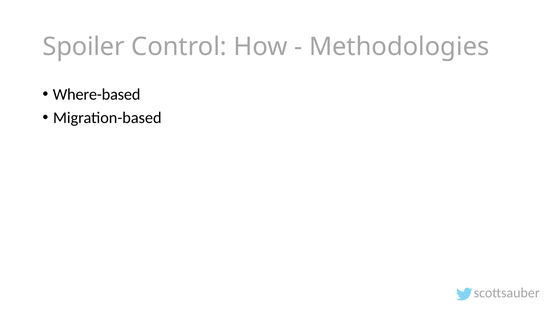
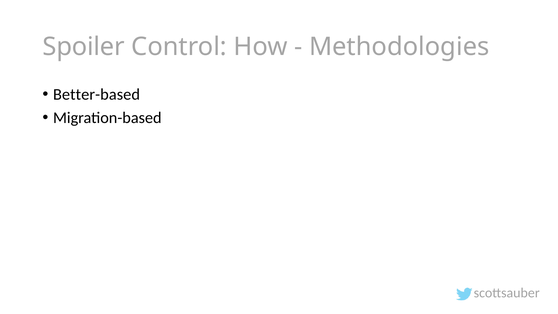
Where-based: Where-based -> Better-based
